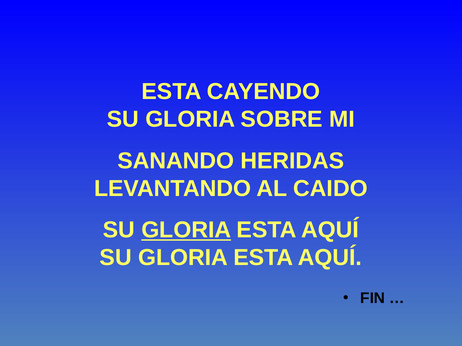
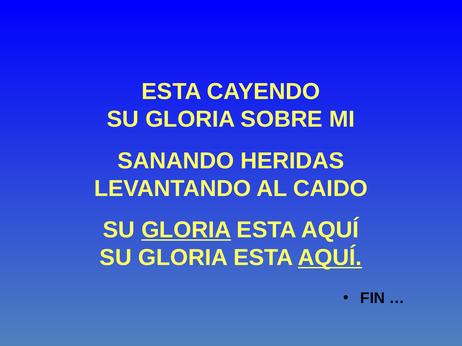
AQUÍ at (330, 258) underline: none -> present
